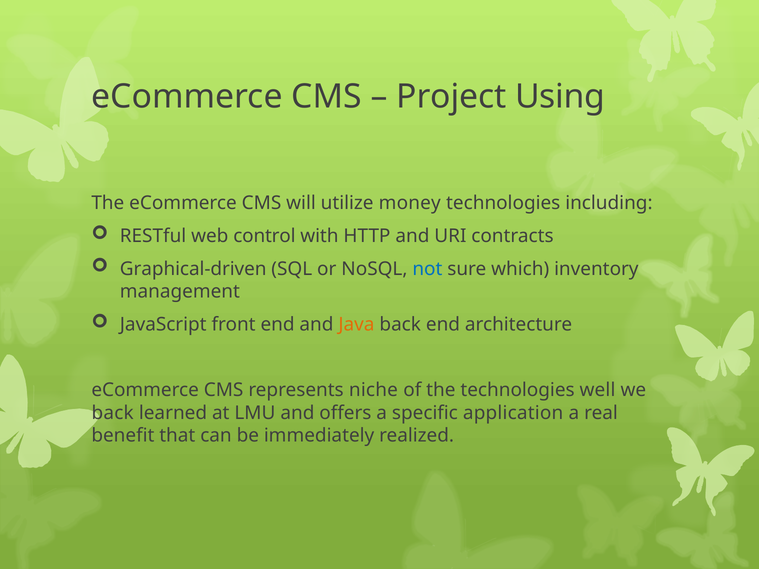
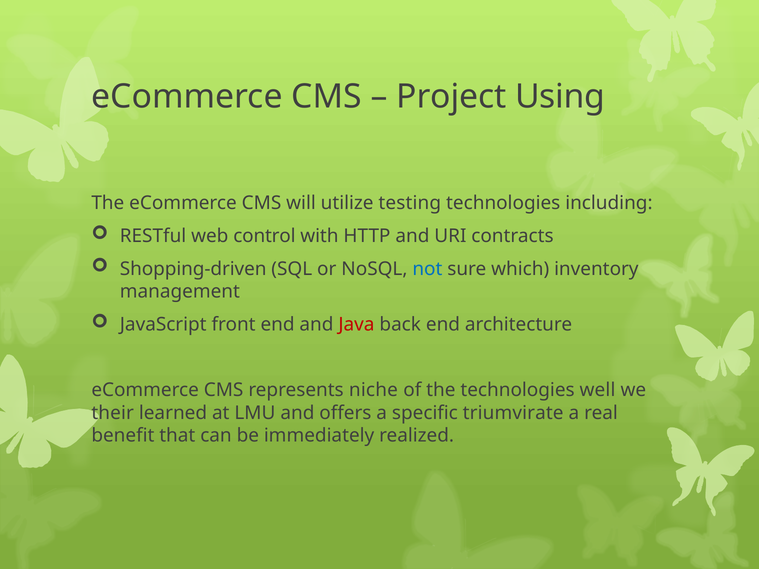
money: money -> testing
Graphical-driven: Graphical-driven -> Shopping-driven
Java colour: orange -> red
back at (113, 413): back -> their
application: application -> triumvirate
